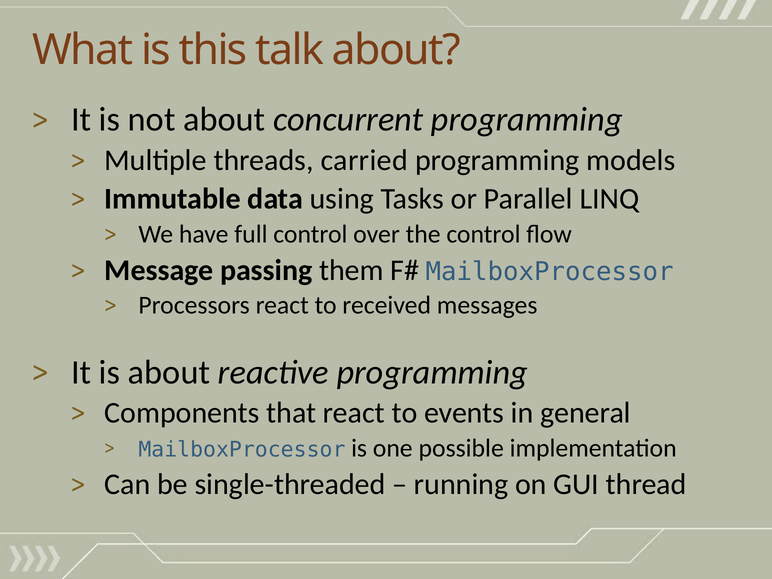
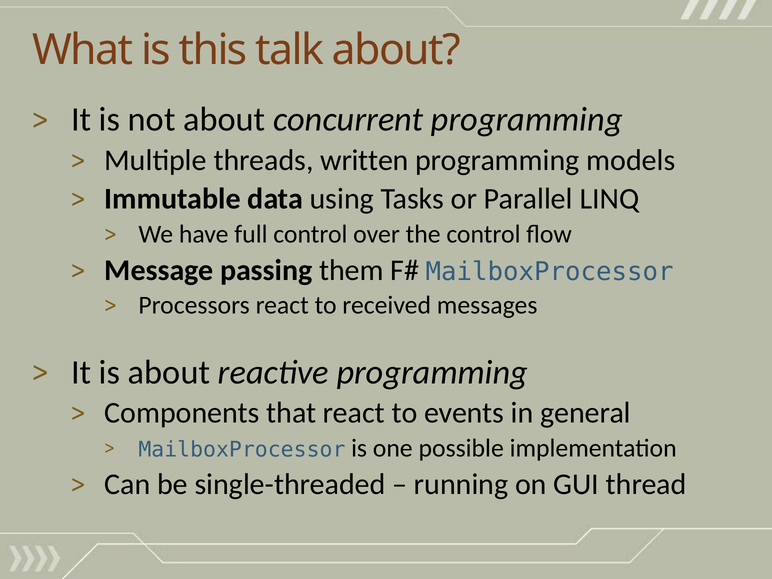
carried: carried -> written
